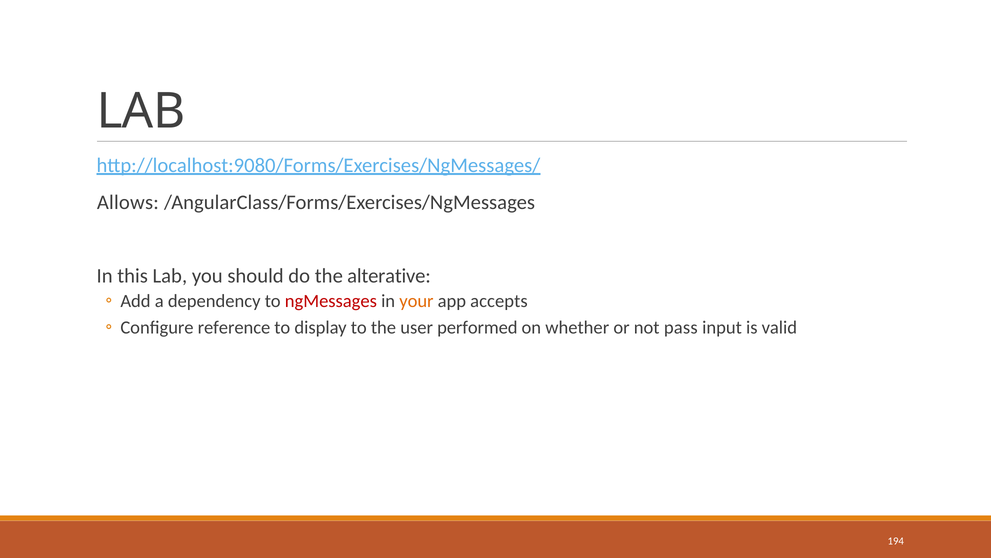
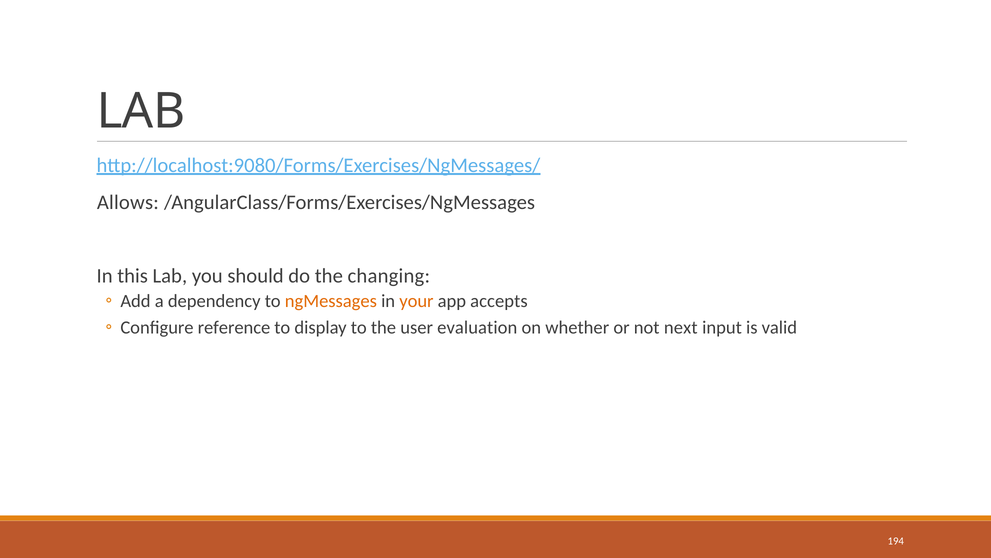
alterative: alterative -> changing
ngMessages colour: red -> orange
performed: performed -> evaluation
pass: pass -> next
